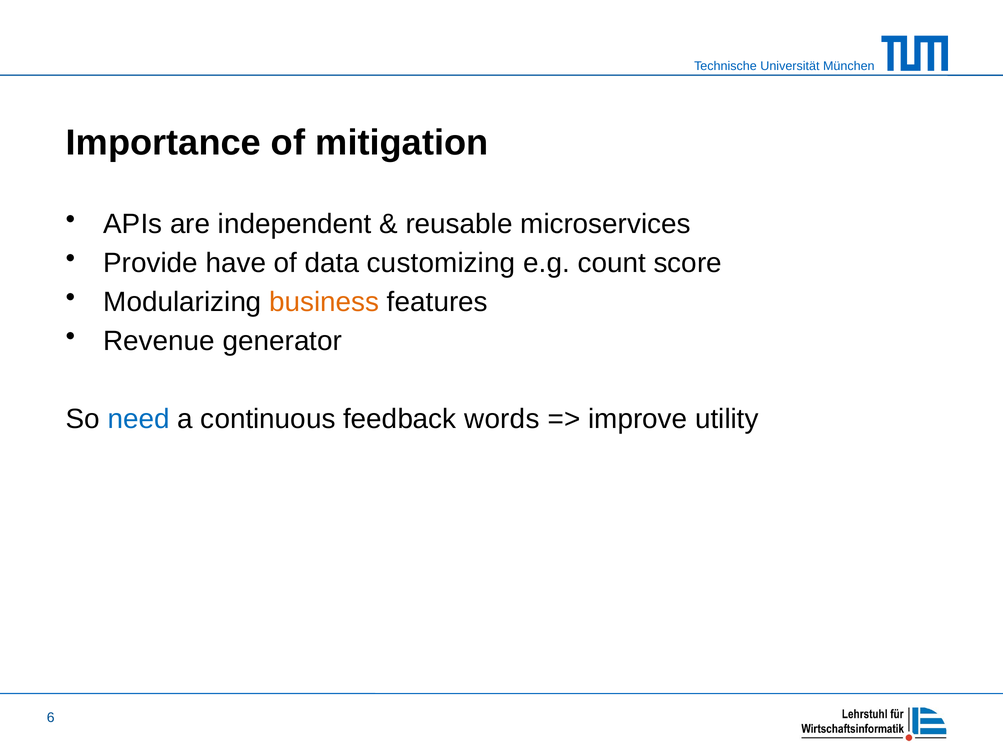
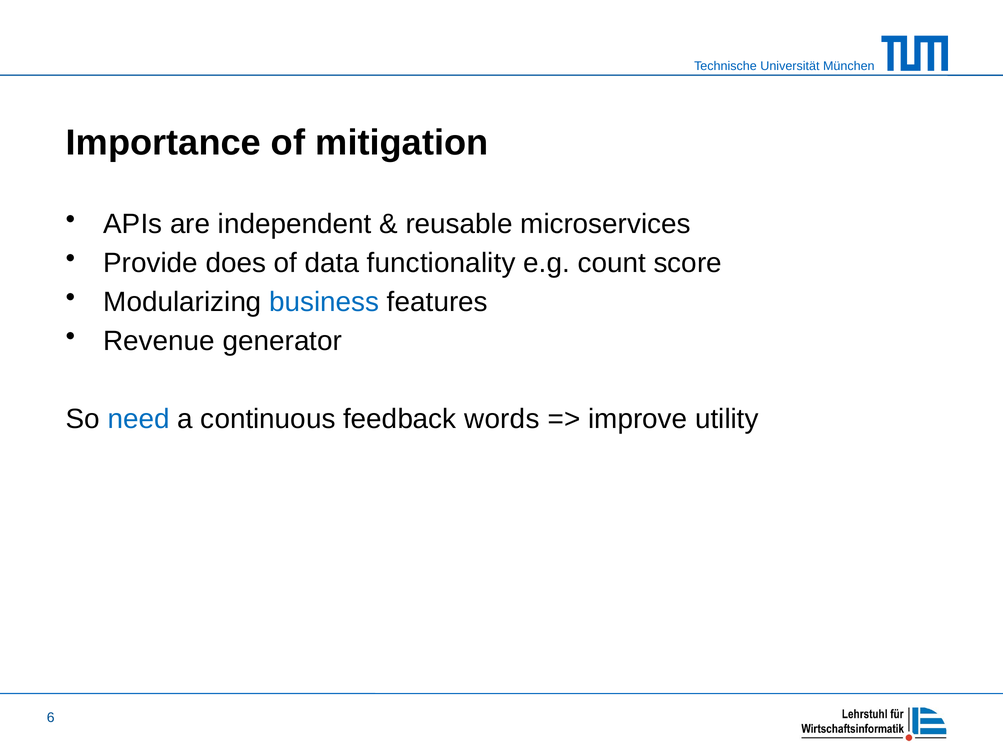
have: have -> does
customizing: customizing -> functionality
business colour: orange -> blue
